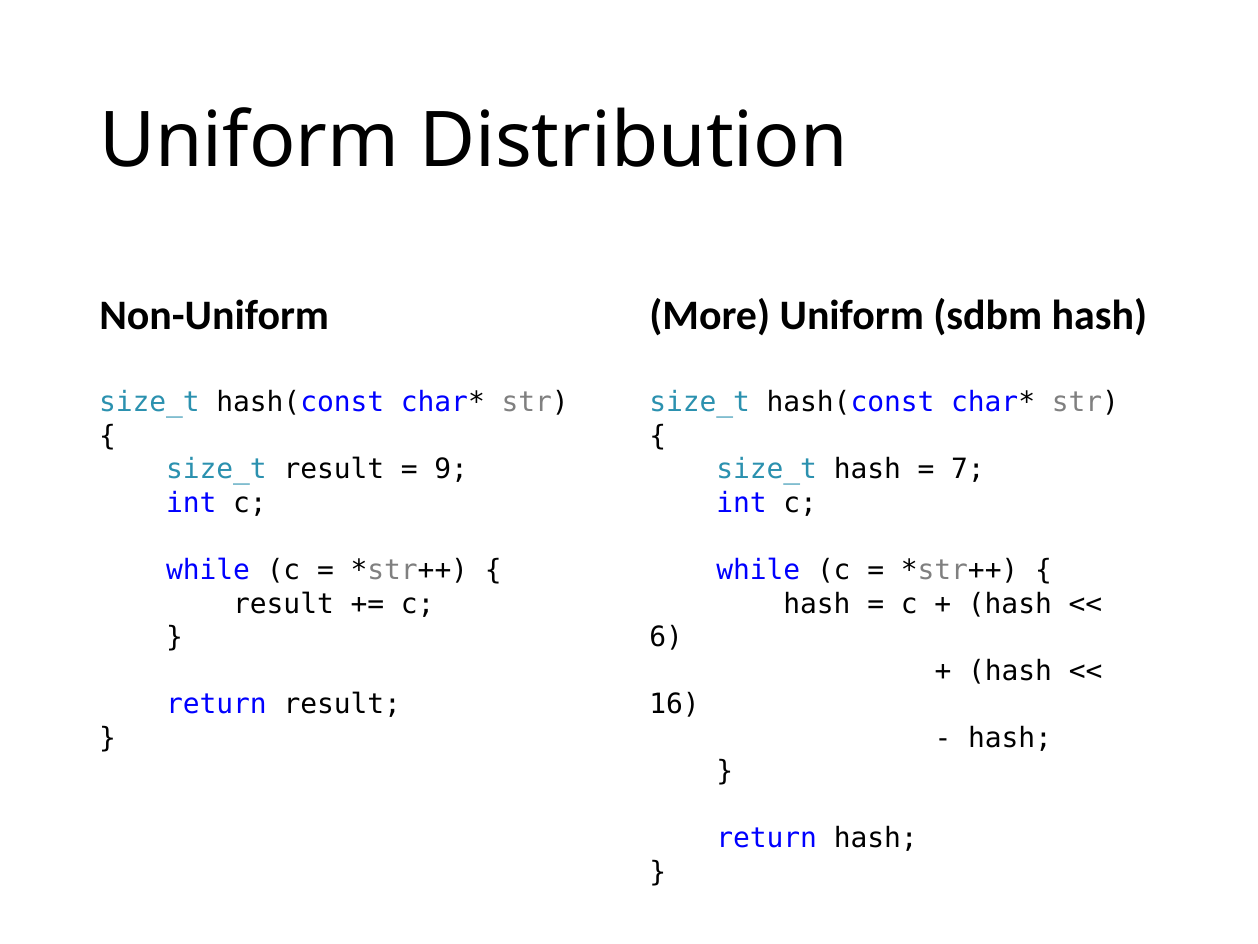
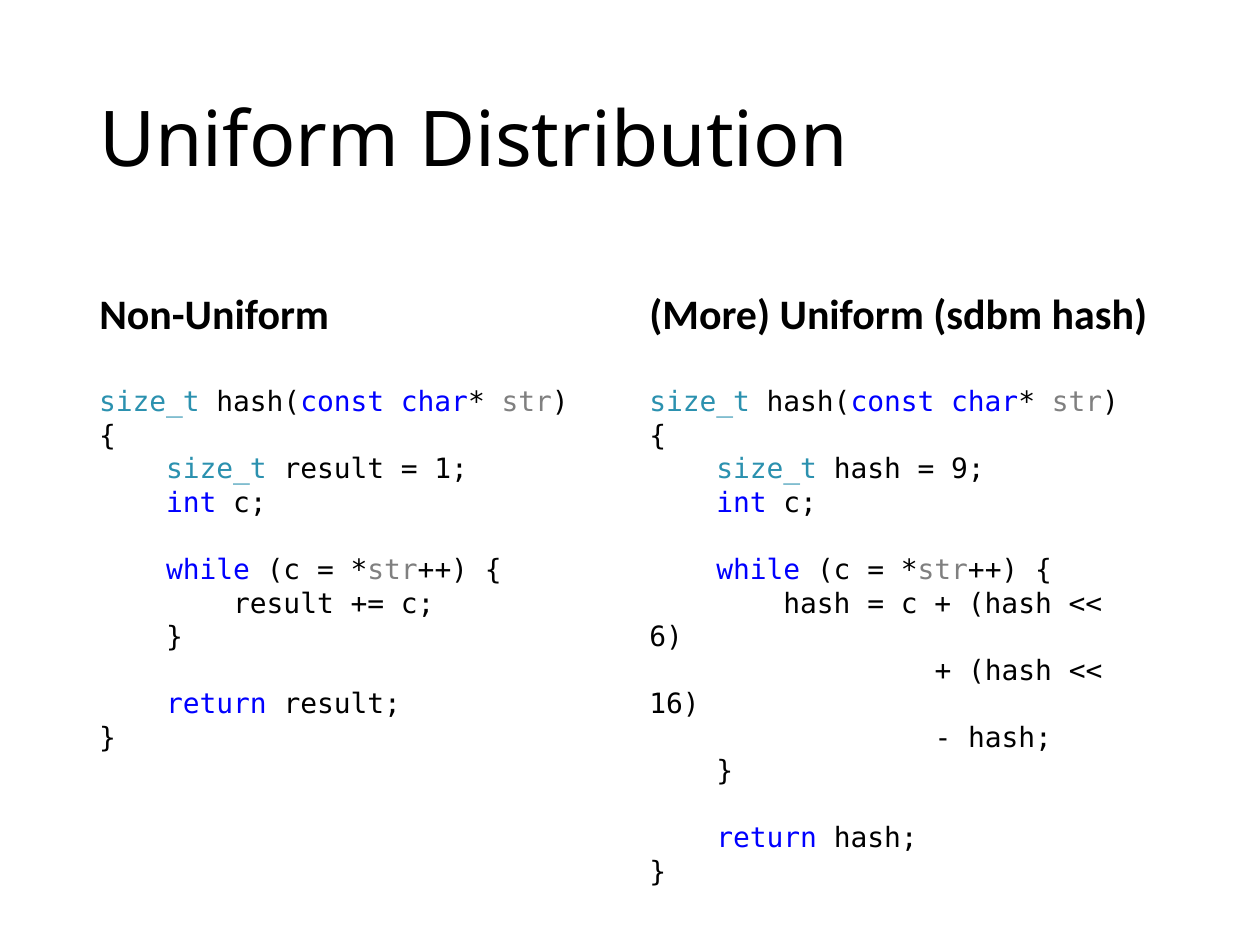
9: 9 -> 1
7: 7 -> 9
